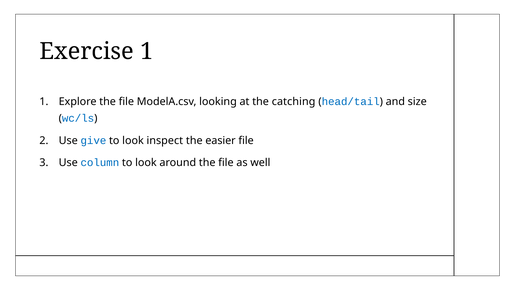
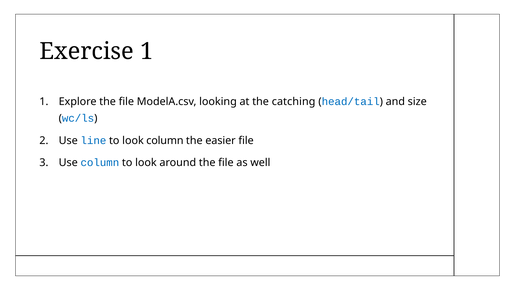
give: give -> line
look inspect: inspect -> column
